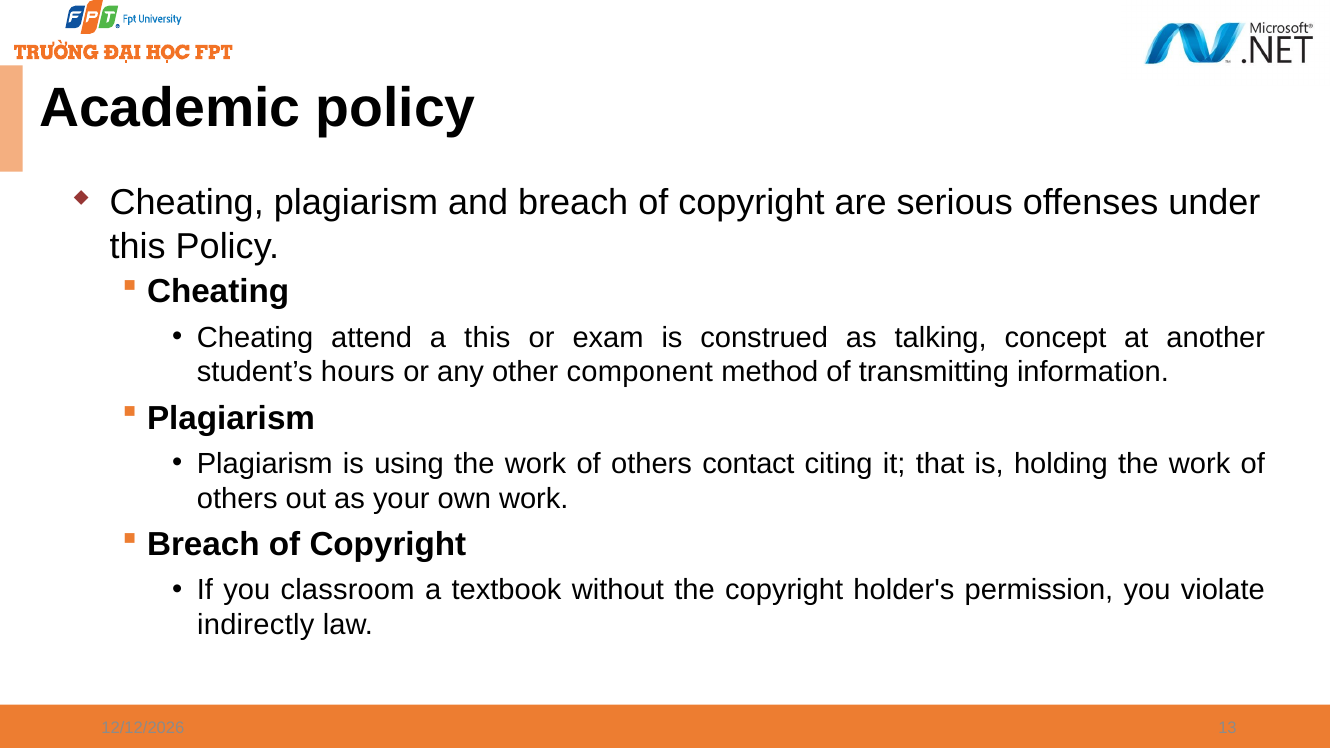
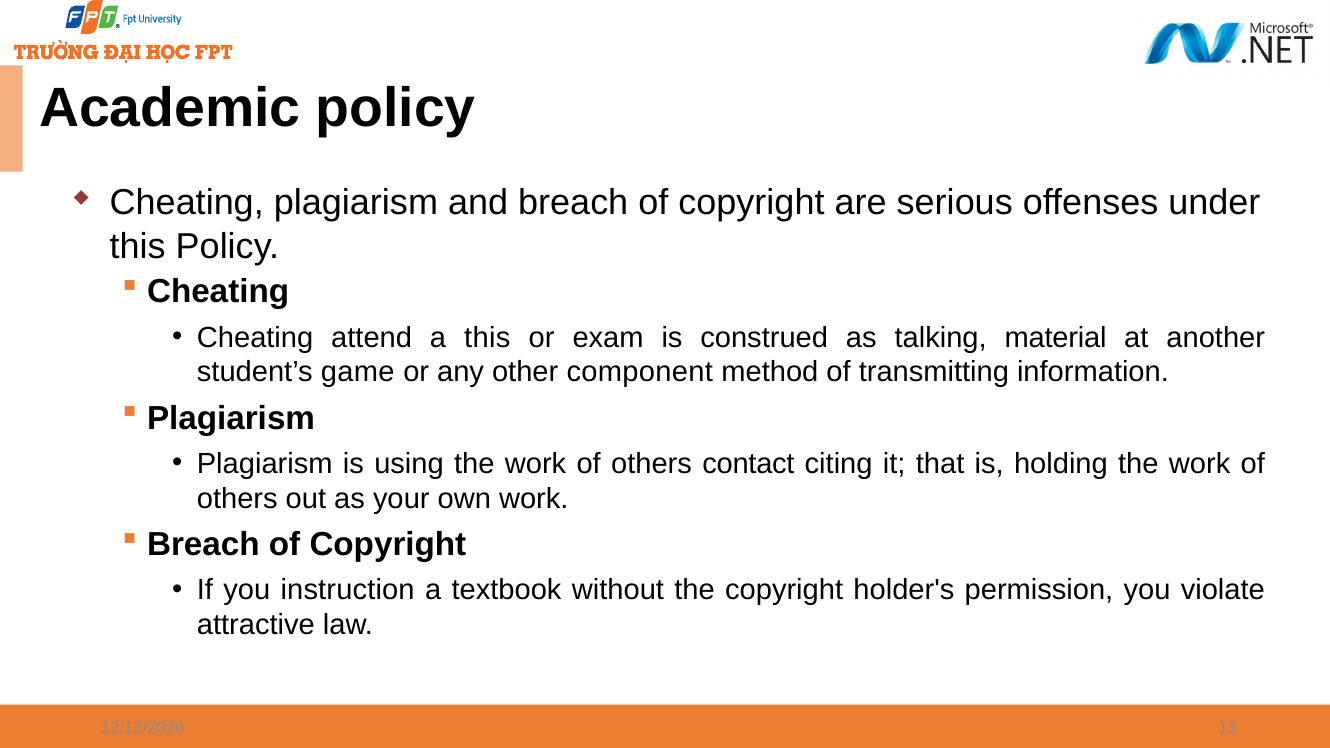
concept: concept -> material
hours: hours -> game
classroom: classroom -> instruction
indirectly: indirectly -> attractive
